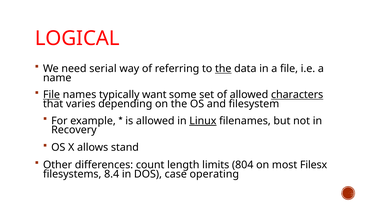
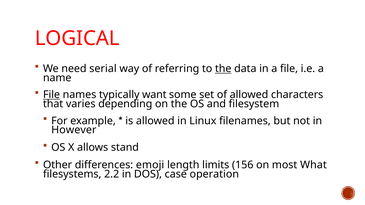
characters underline: present -> none
Linux underline: present -> none
Recovery: Recovery -> However
count: count -> emoji
804: 804 -> 156
Filesx: Filesx -> What
8.4: 8.4 -> 2.2
operating: operating -> operation
